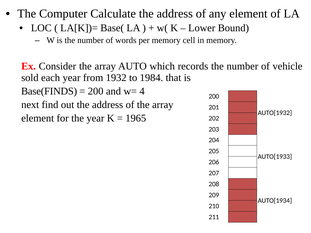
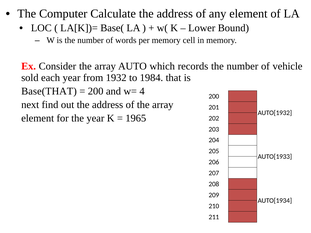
Base(FINDS: Base(FINDS -> Base(THAT
